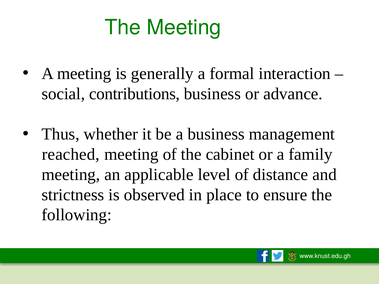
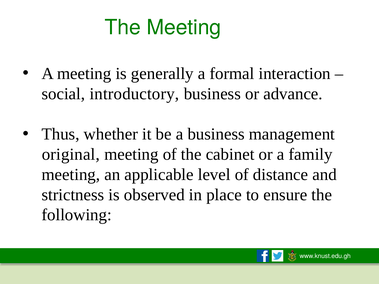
contributions: contributions -> introductory
reached: reached -> original
